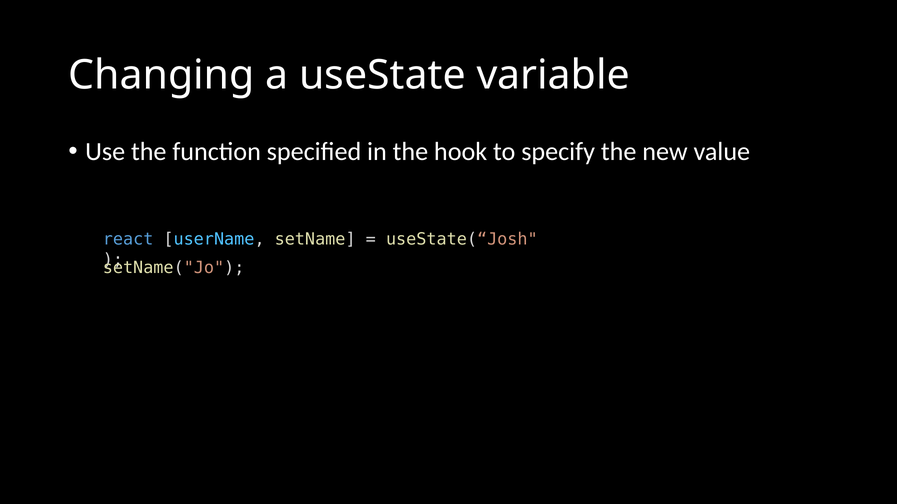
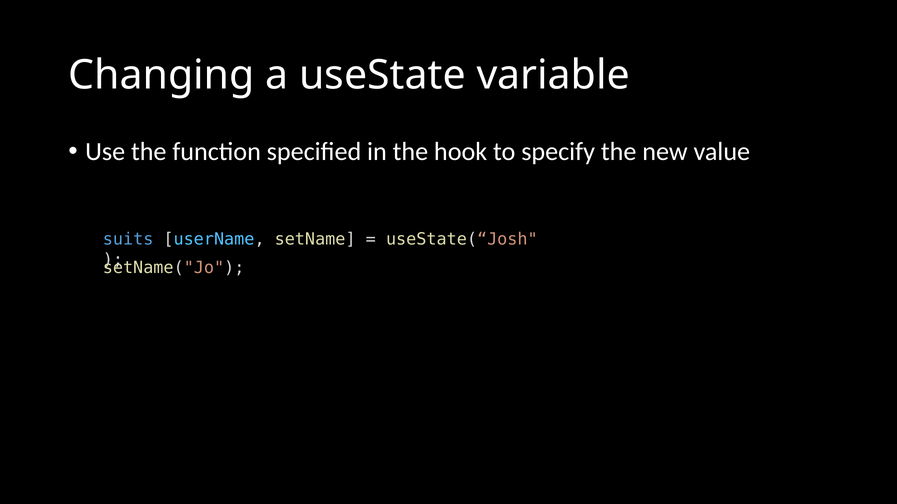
react: react -> suits
